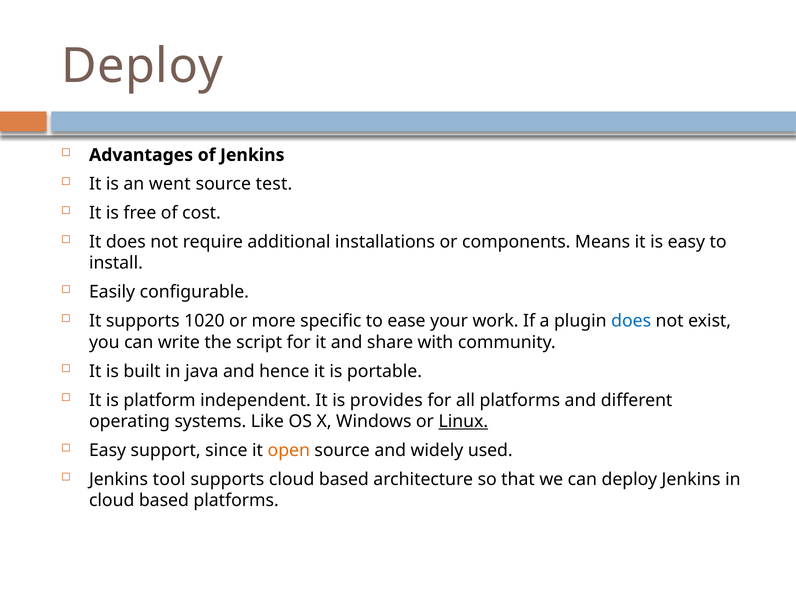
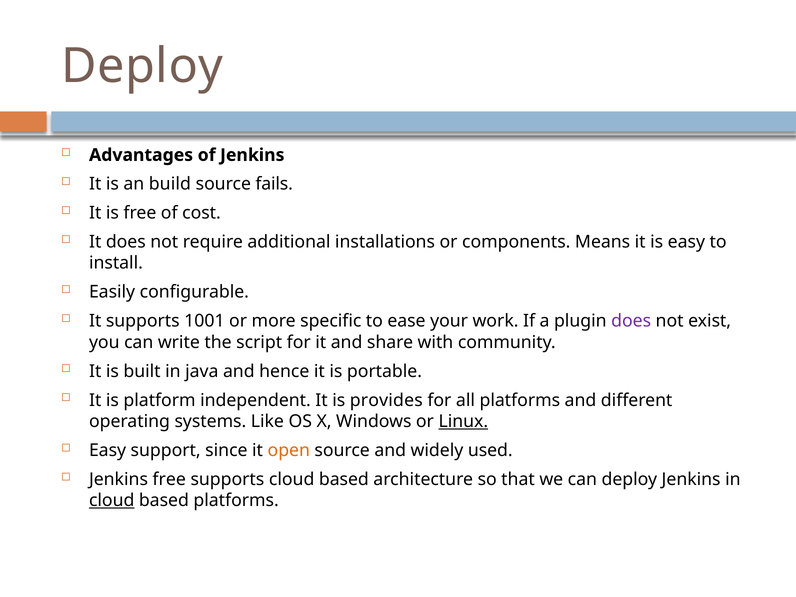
went: went -> build
test: test -> fails
1020: 1020 -> 1001
does at (631, 321) colour: blue -> purple
Jenkins tool: tool -> free
cloud at (112, 501) underline: none -> present
